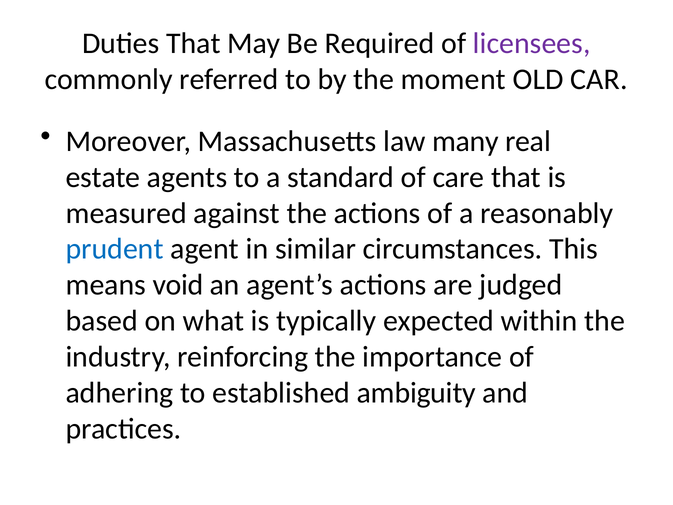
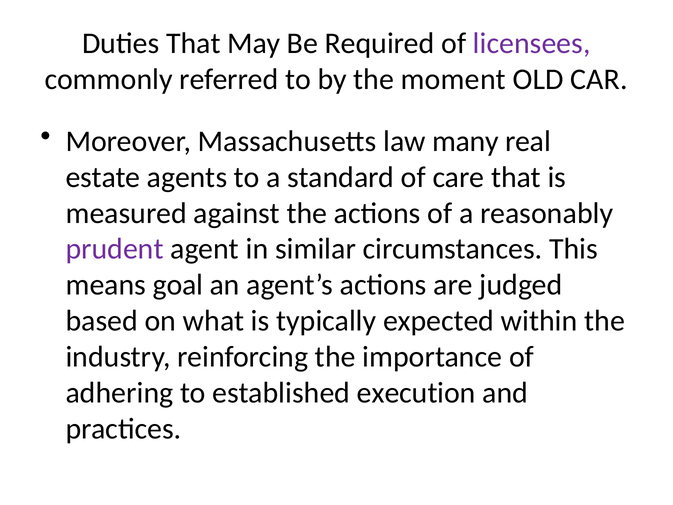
prudent colour: blue -> purple
void: void -> goal
ambiguity: ambiguity -> execution
